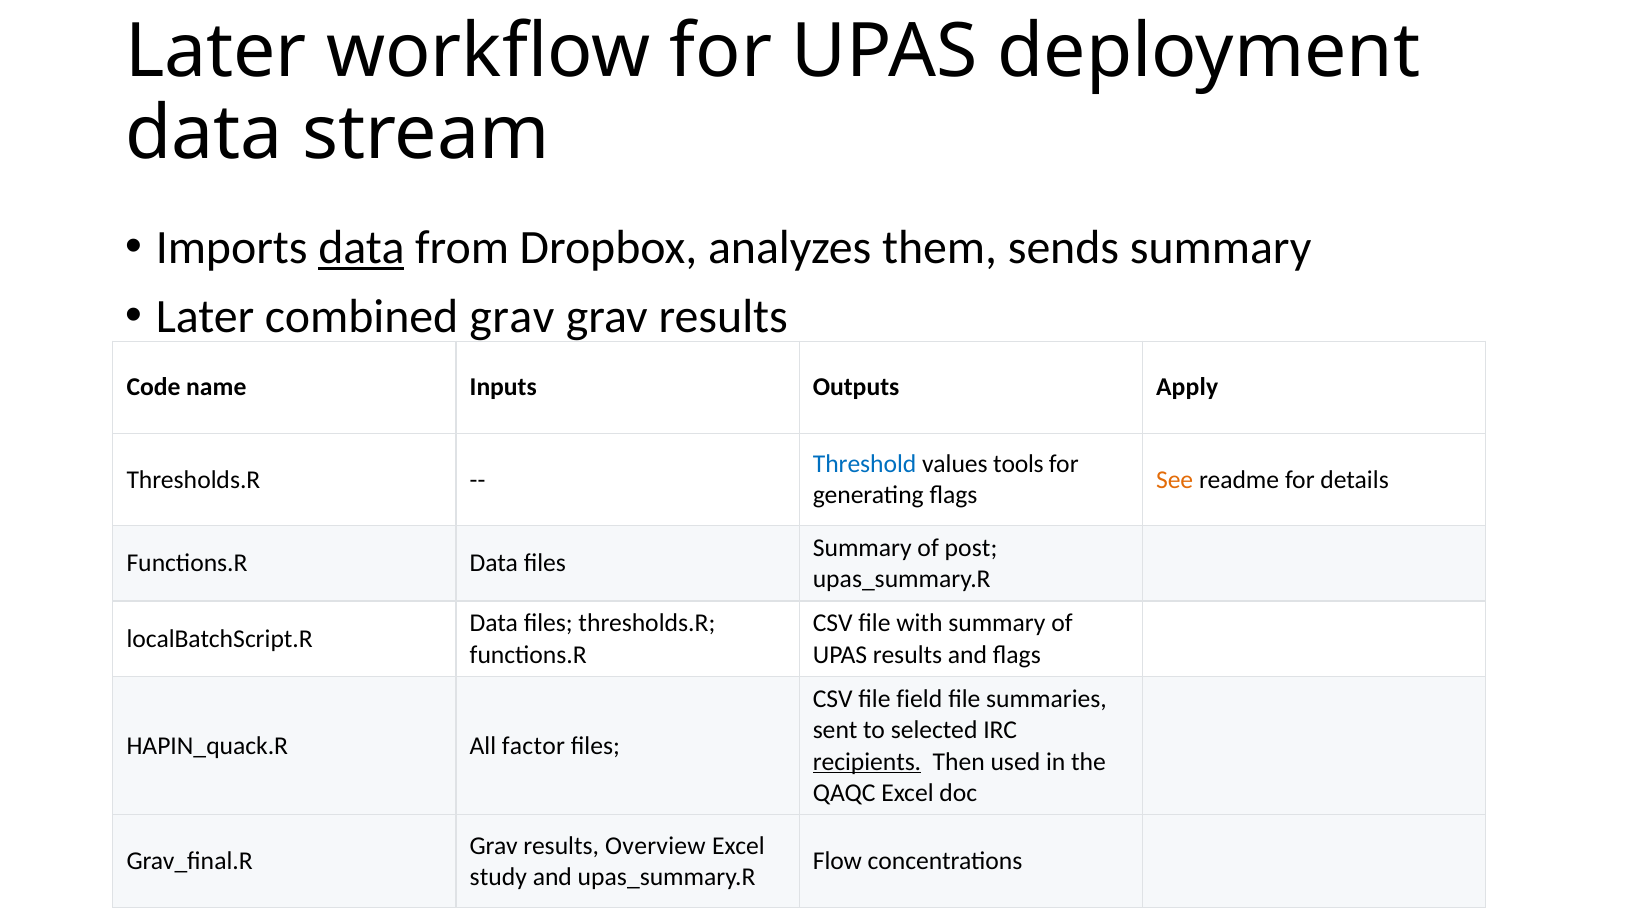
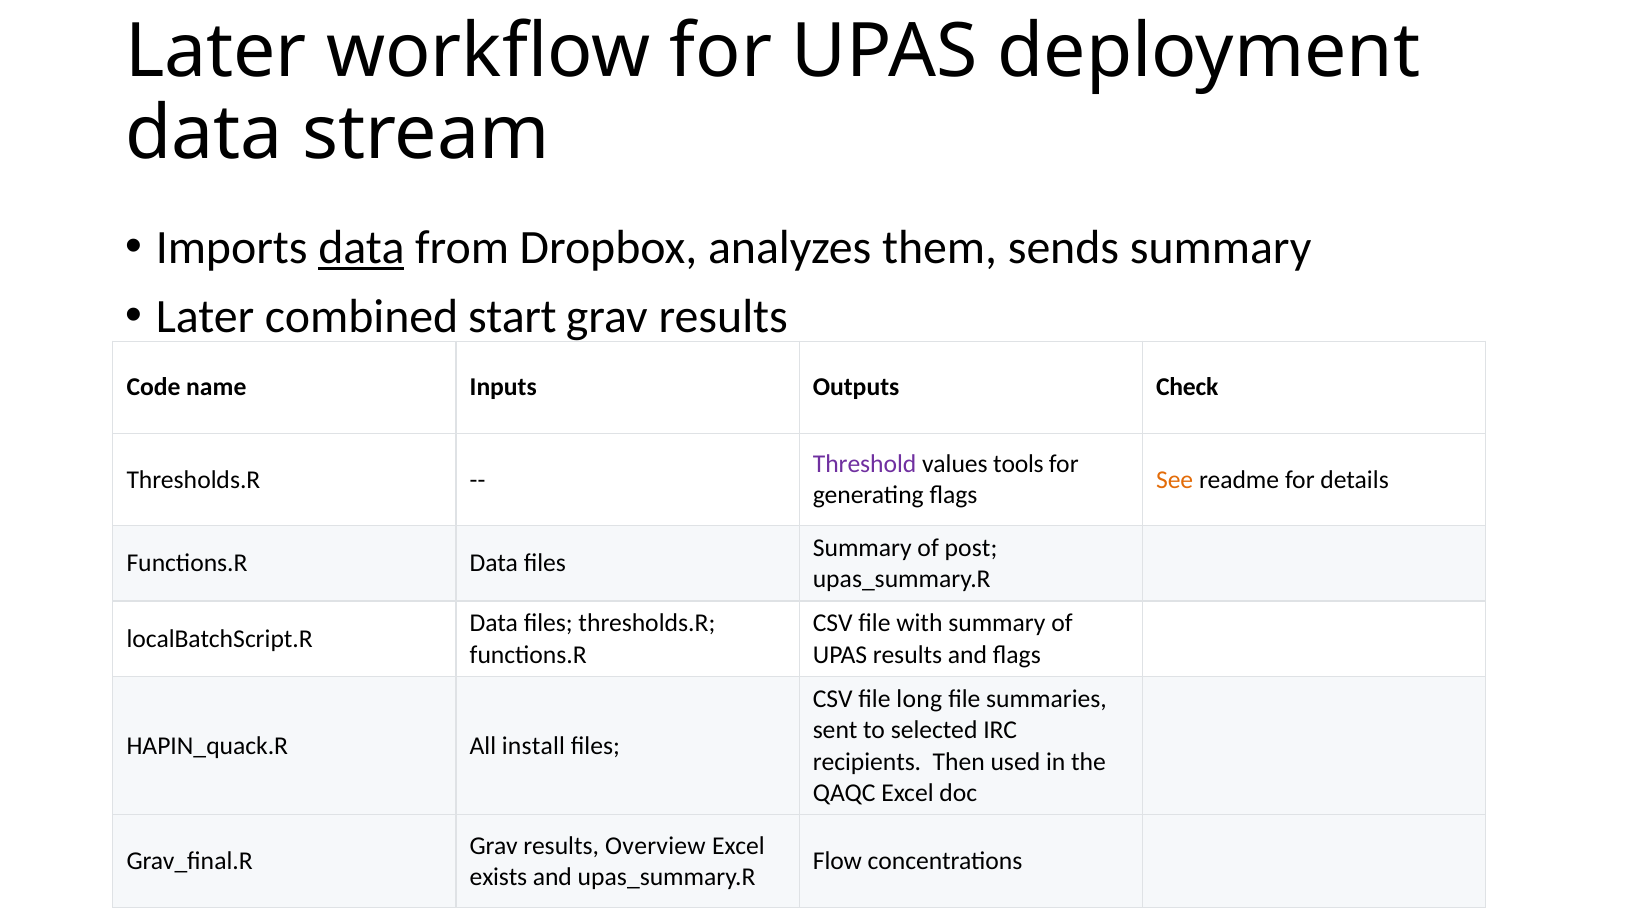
combined grav: grav -> start
Apply: Apply -> Check
Threshold colour: blue -> purple
field: field -> long
factor: factor -> install
recipients underline: present -> none
study: study -> exists
